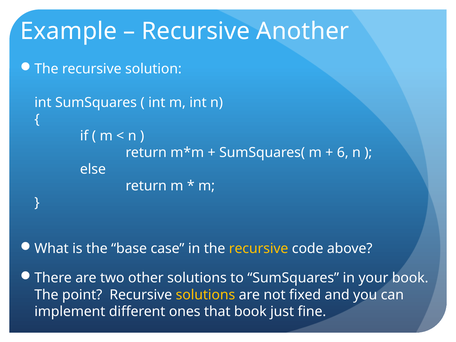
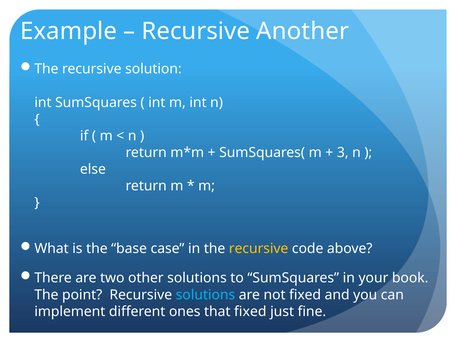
6: 6 -> 3
solutions at (205, 295) colour: yellow -> light blue
that book: book -> fixed
